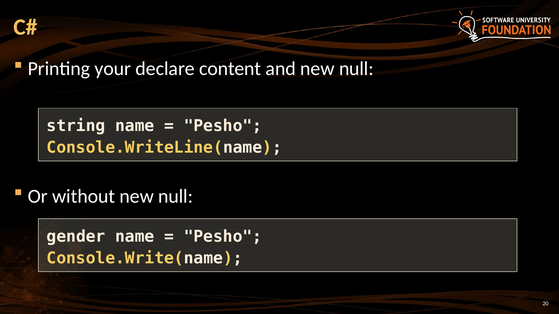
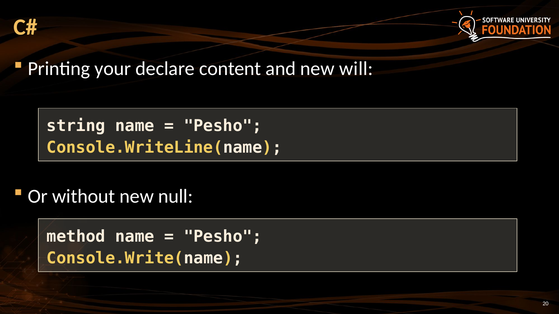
and new null: null -> will
gender: gender -> method
